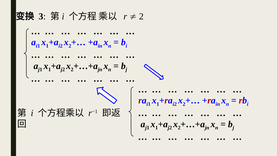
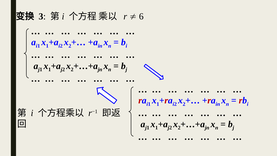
2 at (141, 16): 2 -> 6
